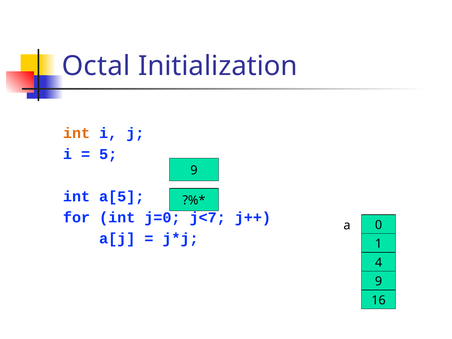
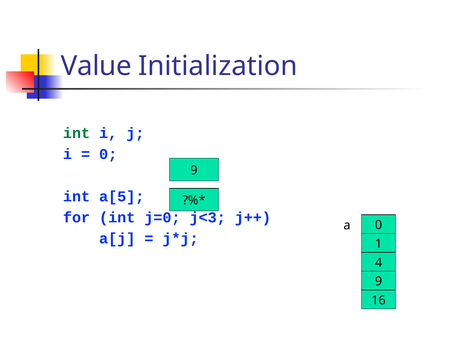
Octal: Octal -> Value
int at (77, 133) colour: orange -> green
5 at (108, 154): 5 -> 0
j<7: j<7 -> j<3
